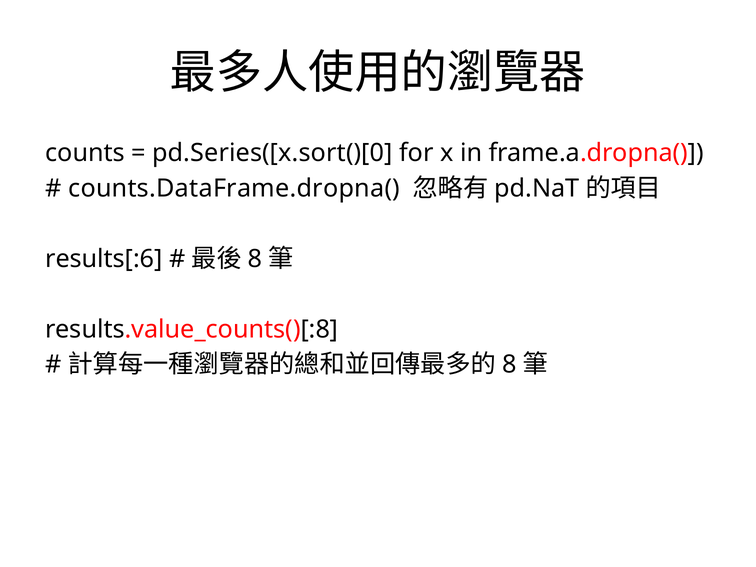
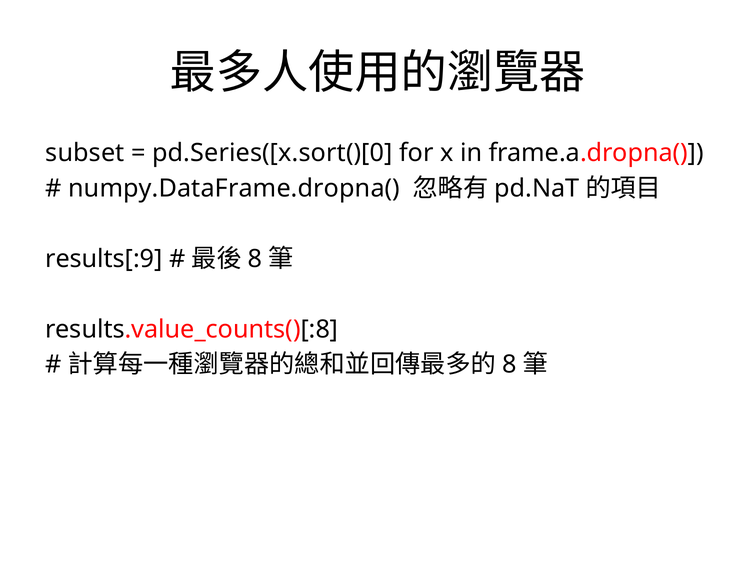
counts: counts -> subset
counts.DataFrame.dropna(: counts.DataFrame.dropna( -> numpy.DataFrame.dropna(
results[:6: results[:6 -> results[:9
